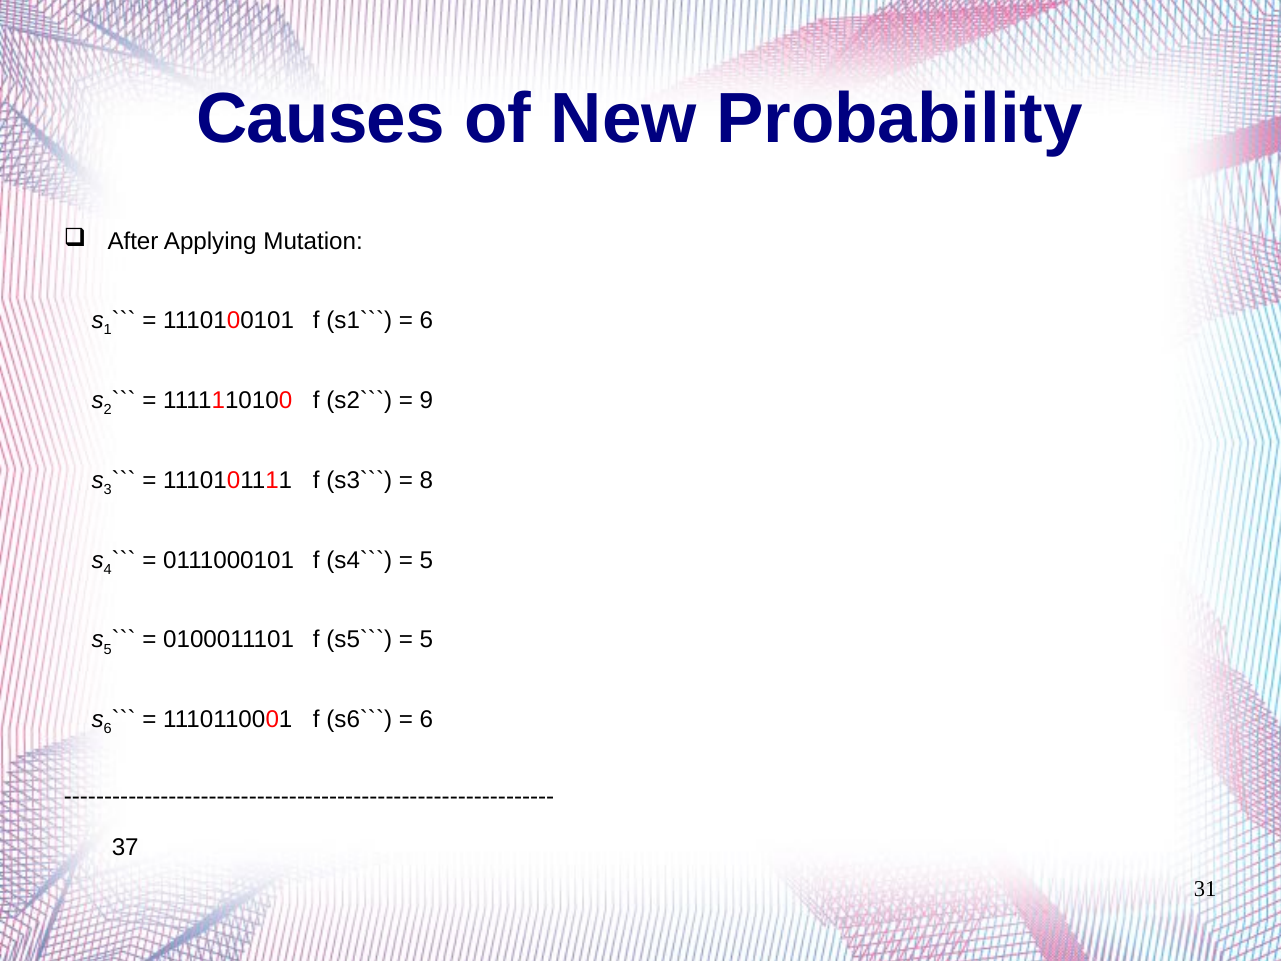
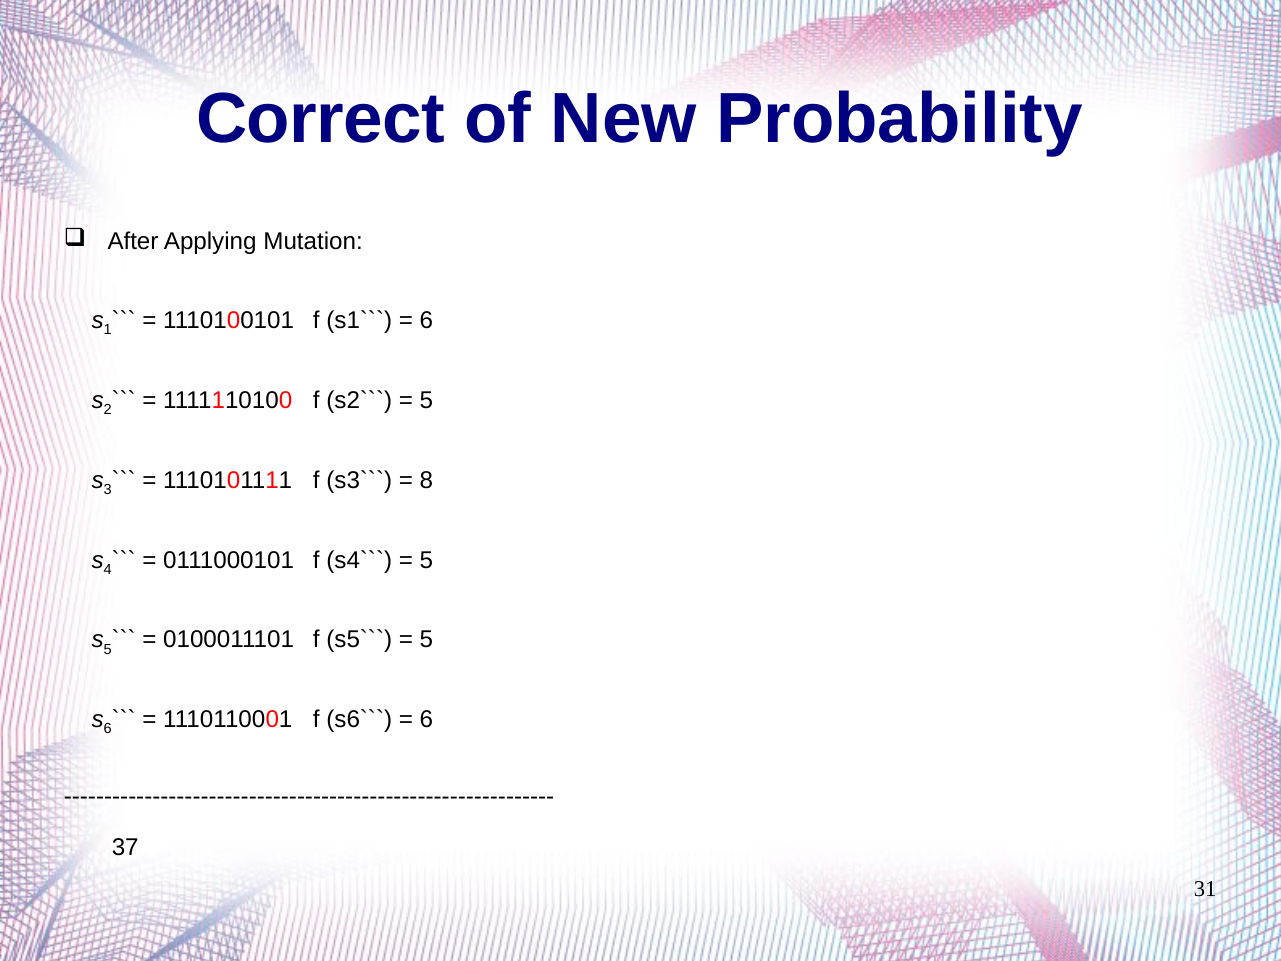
Causes: Causes -> Correct
9 at (426, 400): 9 -> 5
